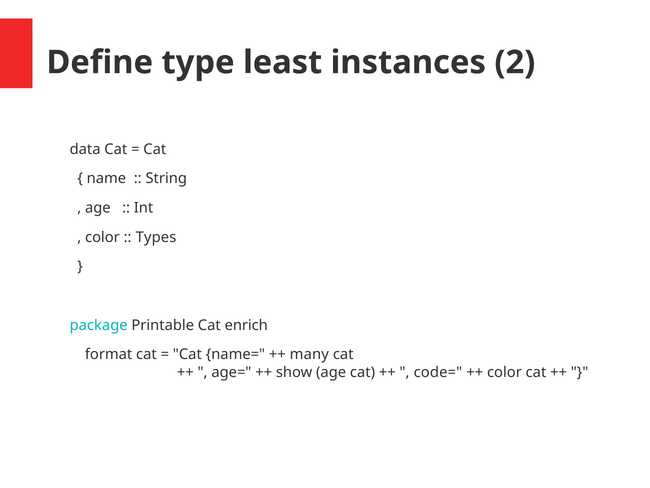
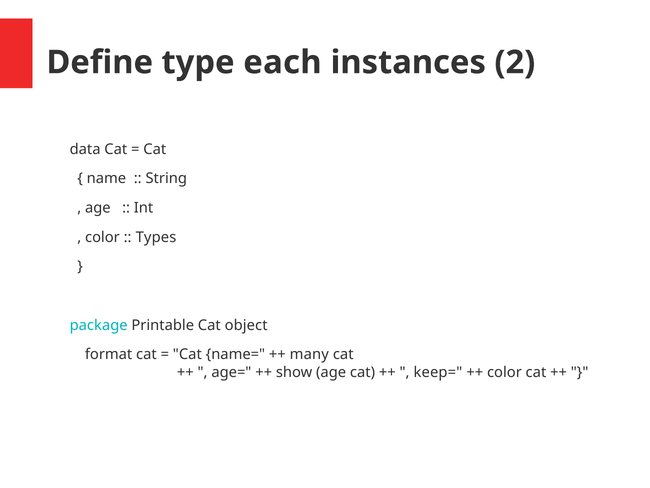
least: least -> each
enrich: enrich -> object
code=: code= -> keep=
